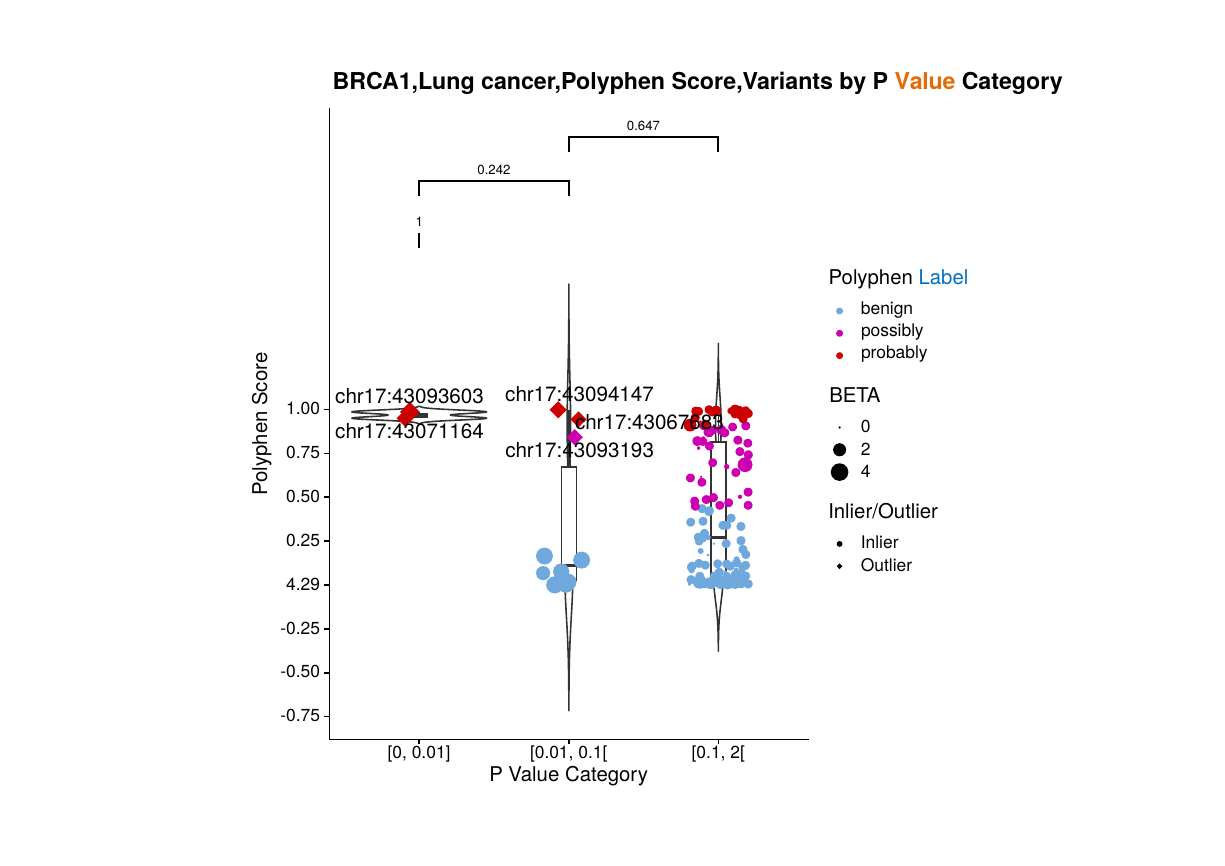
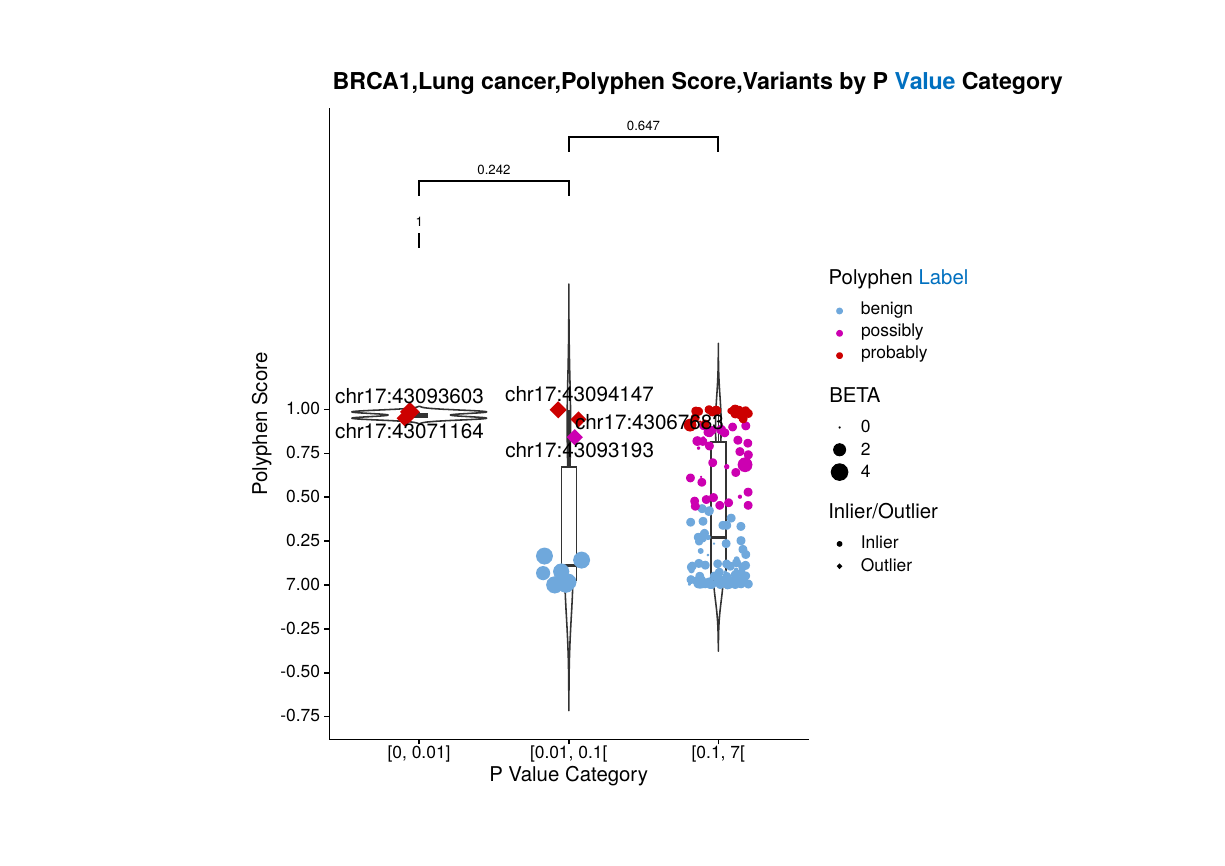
Value at (925, 82) colour: orange -> blue
4.29: 4.29 -> 7.00
2[: 2[ -> 7[
